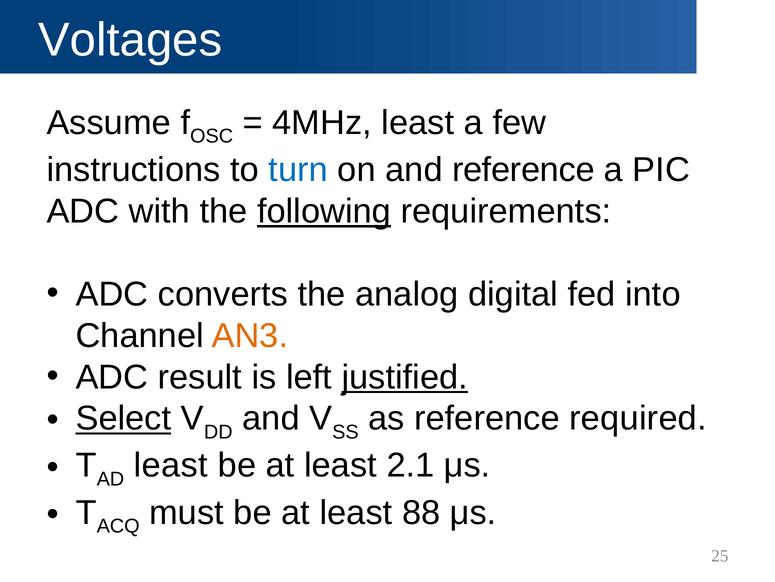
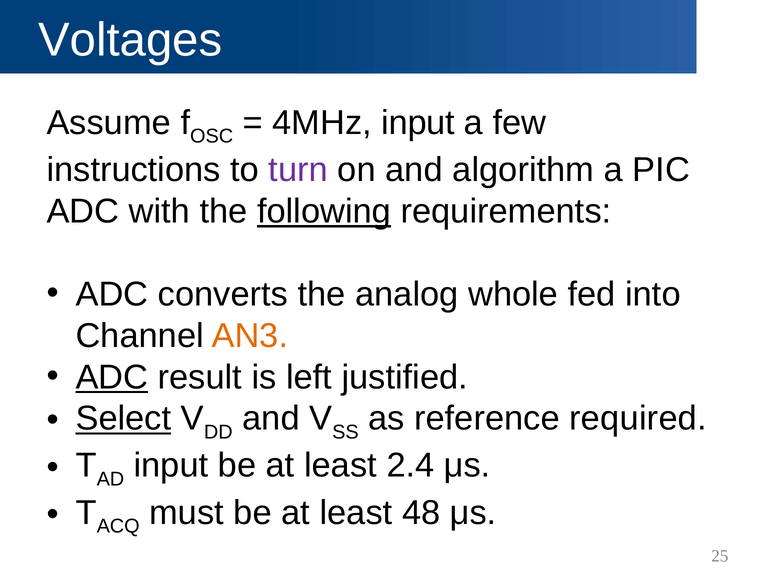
4MHz least: least -> input
turn colour: blue -> purple
and reference: reference -> algorithm
digital: digital -> whole
ADC at (112, 377) underline: none -> present
justified underline: present -> none
least at (171, 465): least -> input
2.1: 2.1 -> 2.4
88: 88 -> 48
